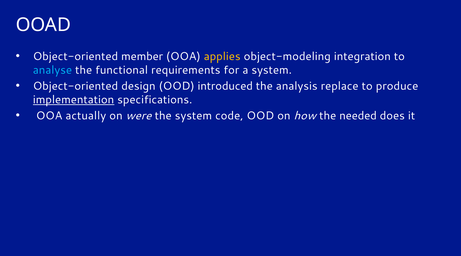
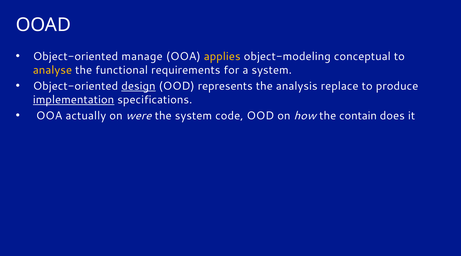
member: member -> manage
integration: integration -> conceptual
analyse colour: light blue -> yellow
design underline: none -> present
introduced: introduced -> represents
needed: needed -> contain
